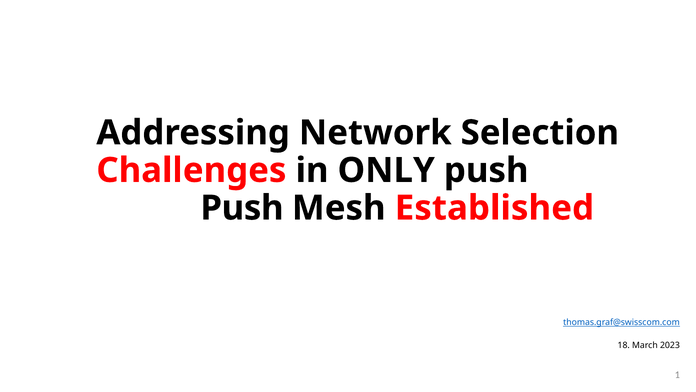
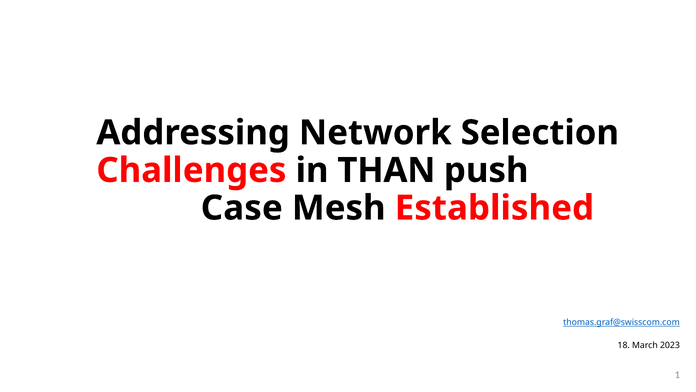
ONLY: ONLY -> THAN
Push at (242, 208): Push -> Case
